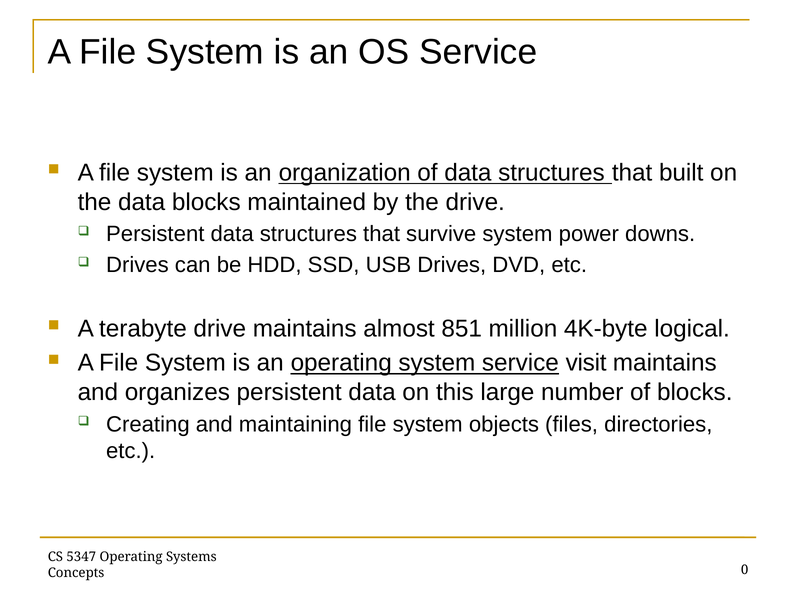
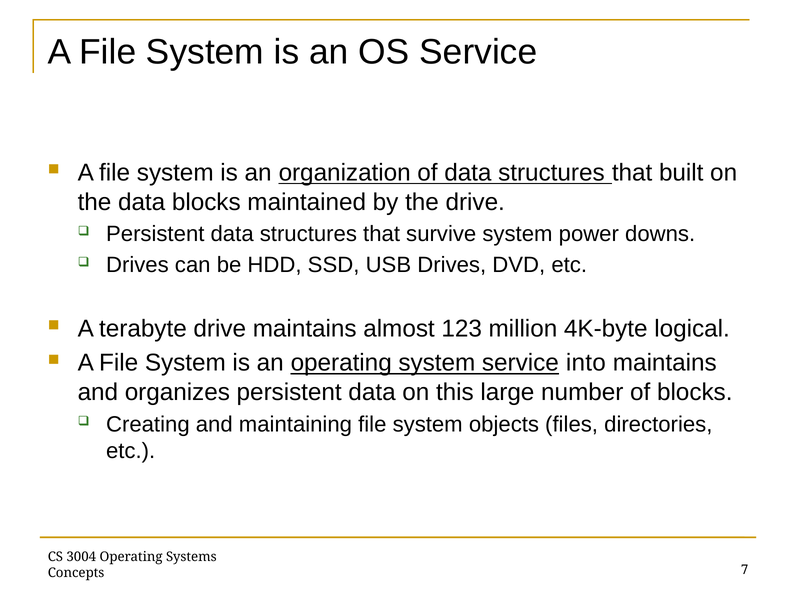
851: 851 -> 123
visit: visit -> into
5347: 5347 -> 3004
0: 0 -> 7
